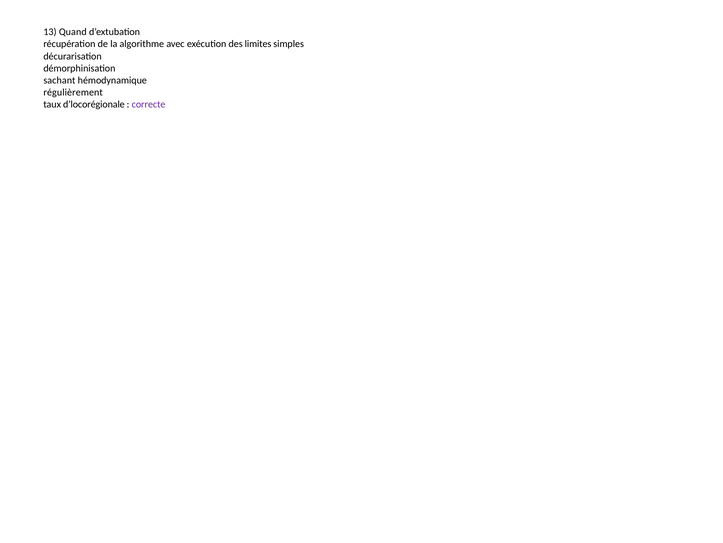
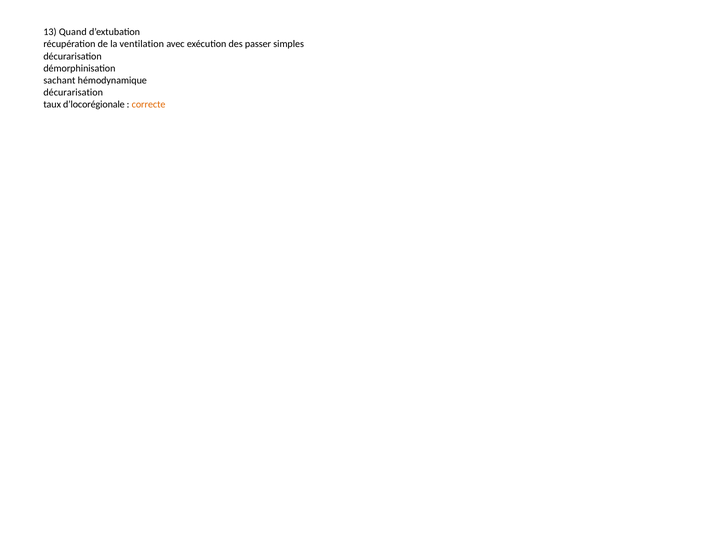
algorithme: algorithme -> ventilation
limites: limites -> passer
régulièrement at (73, 92): régulièrement -> décurarisation
correcte colour: purple -> orange
